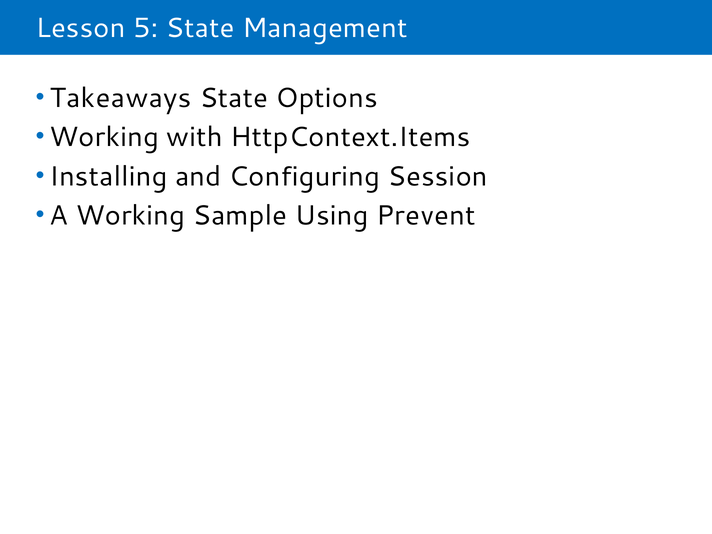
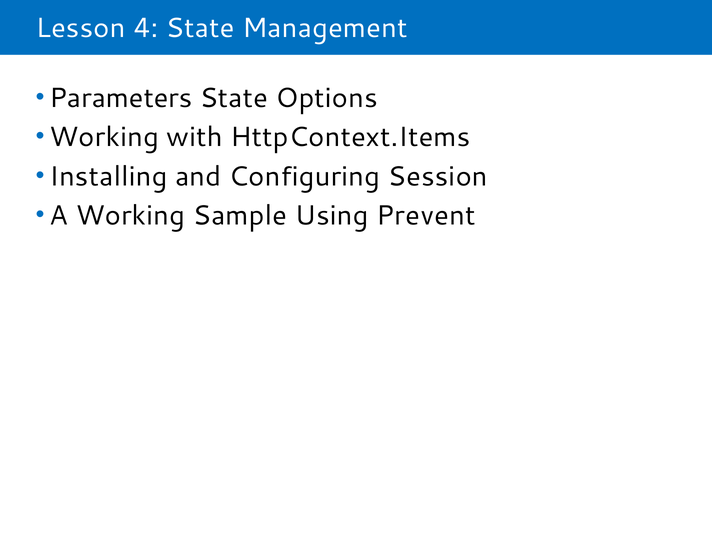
5: 5 -> 4
Takeaways: Takeaways -> Parameters
